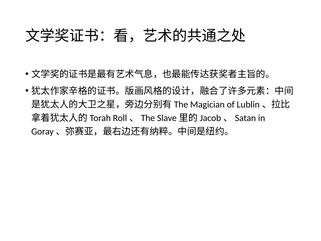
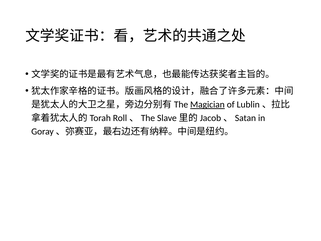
Magician underline: none -> present
